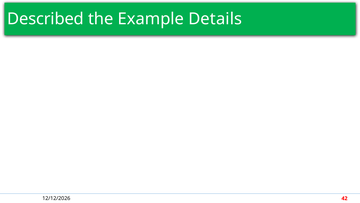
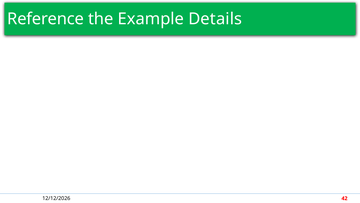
Described: Described -> Reference
